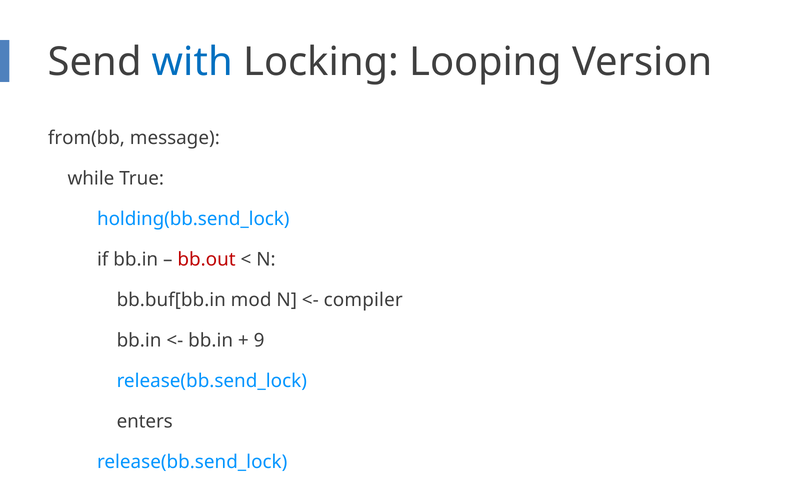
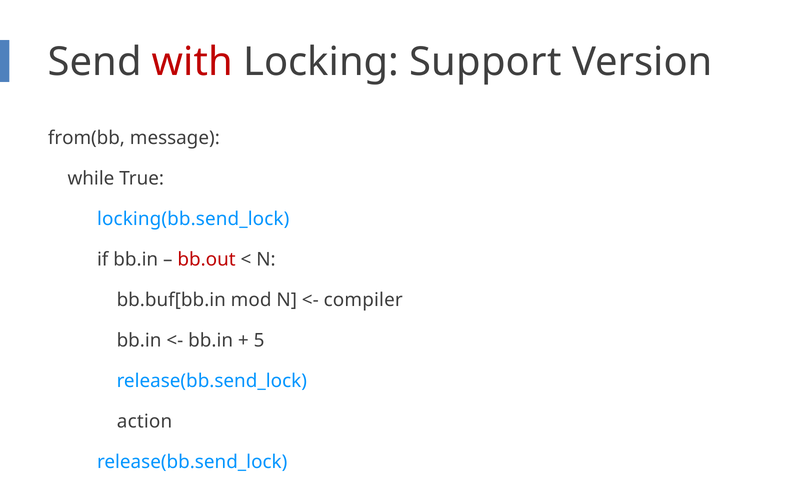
with colour: blue -> red
Looping: Looping -> Support
holding(bb.send_lock: holding(bb.send_lock -> locking(bb.send_lock
9: 9 -> 5
enters: enters -> action
